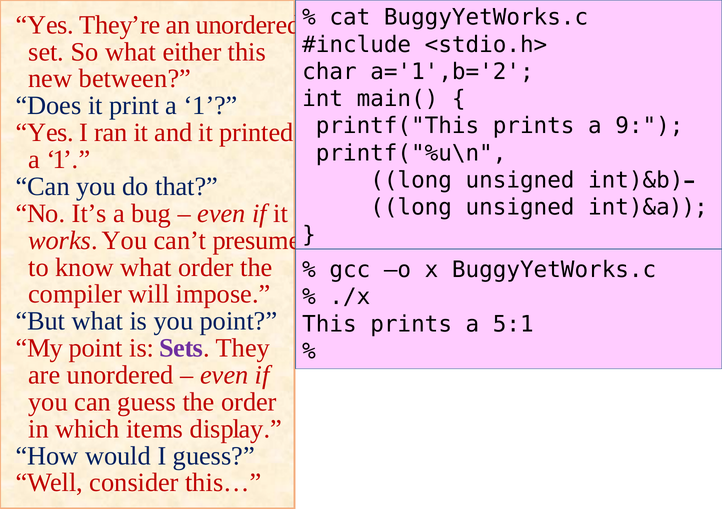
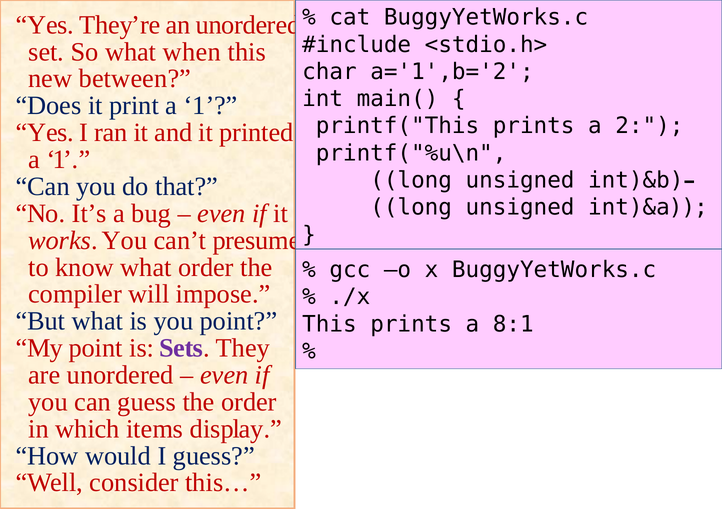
either: either -> when
9: 9 -> 2
5:1: 5:1 -> 8:1
